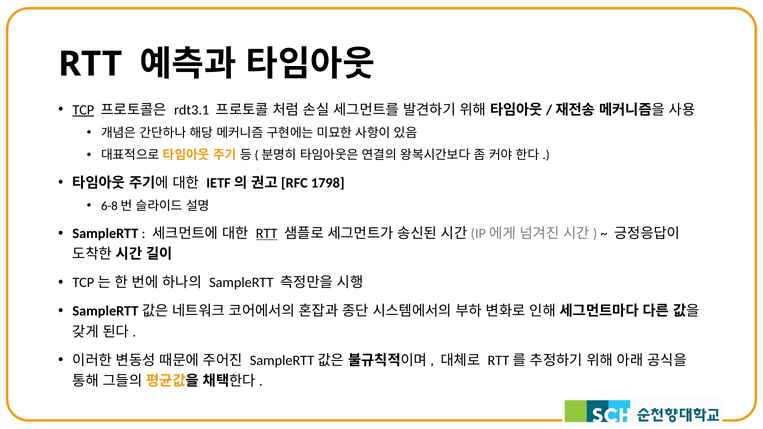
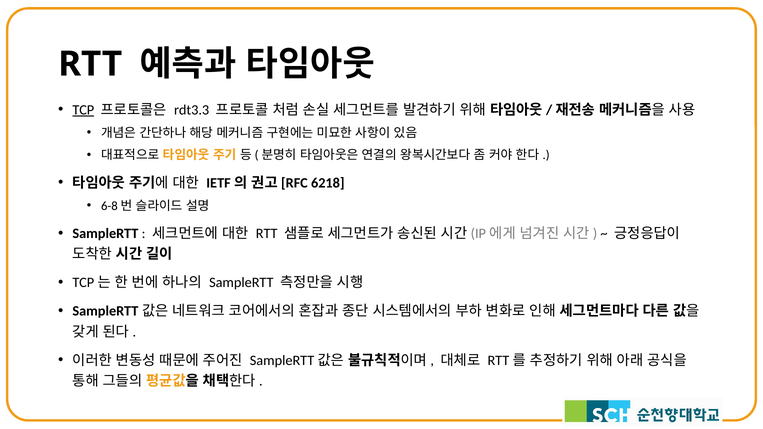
rdt3.1: rdt3.1 -> rdt3.3
1798: 1798 -> 6218
RTT at (267, 234) underline: present -> none
